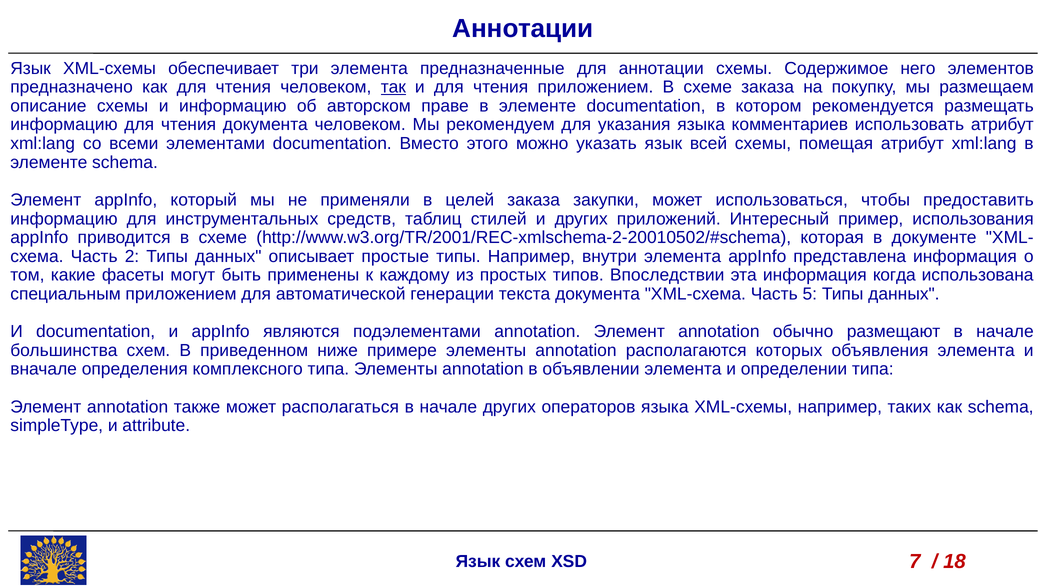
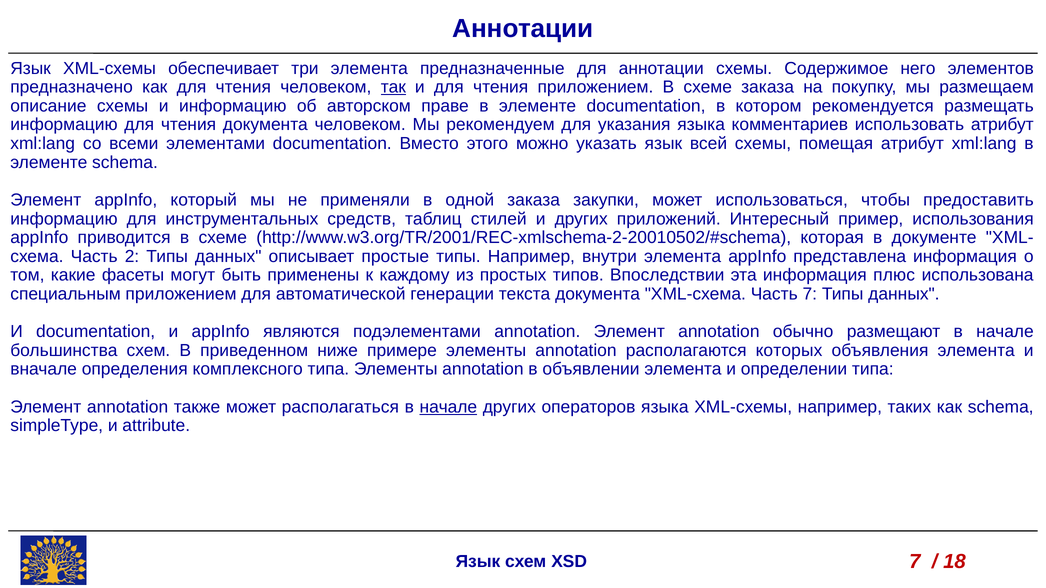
целей: целей -> одной
когда: когда -> плюс
Часть 5: 5 -> 7
начале at (448, 407) underline: none -> present
